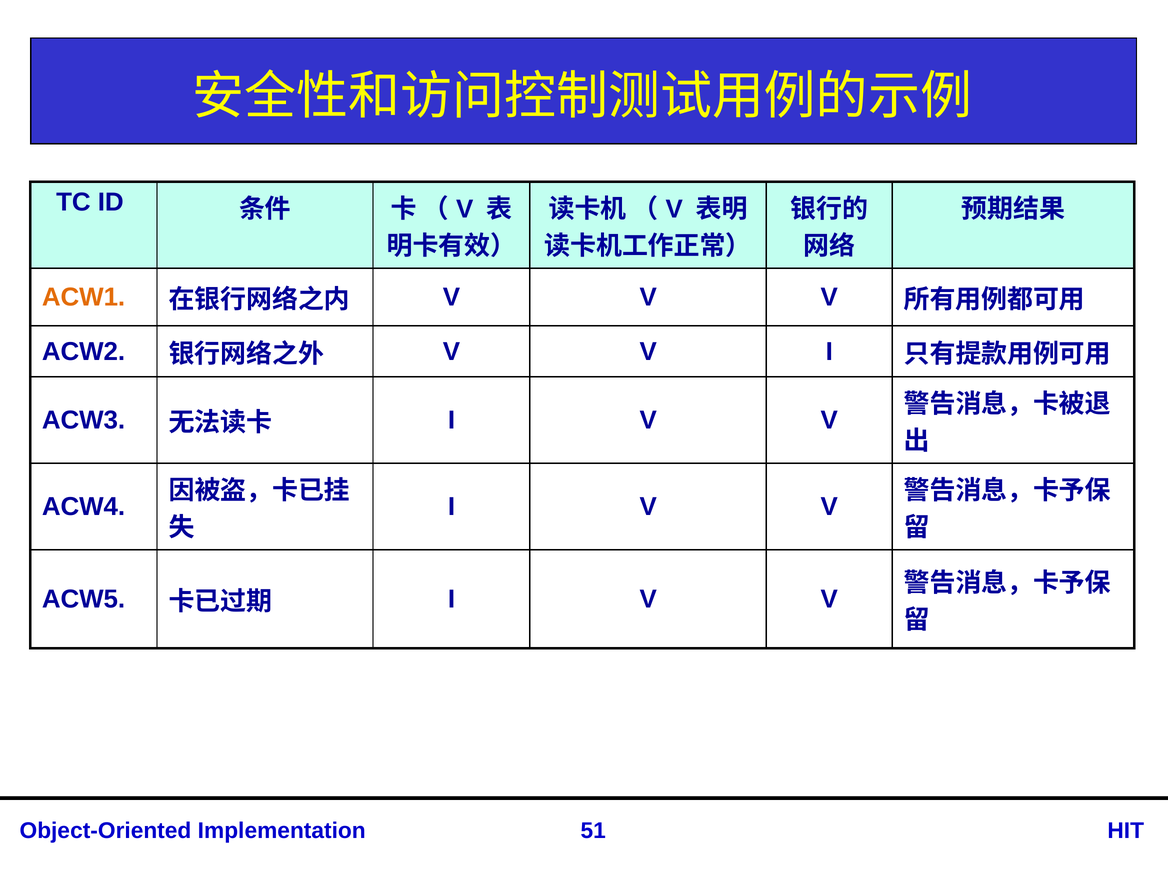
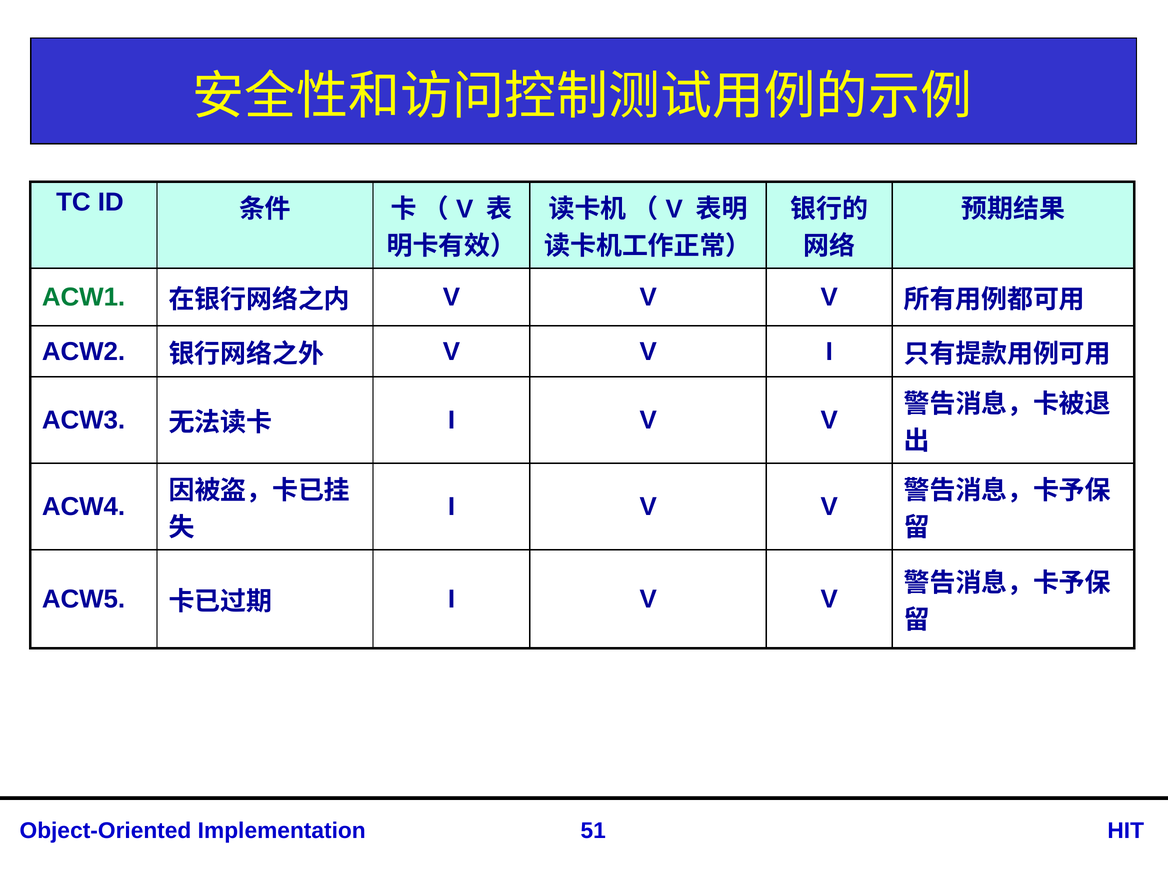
ACW1 colour: orange -> green
